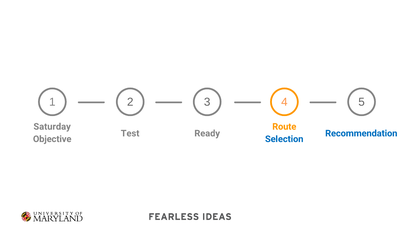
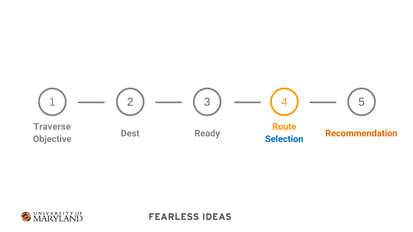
Saturday: Saturday -> Traverse
Test: Test -> Dest
Recommendation colour: blue -> orange
